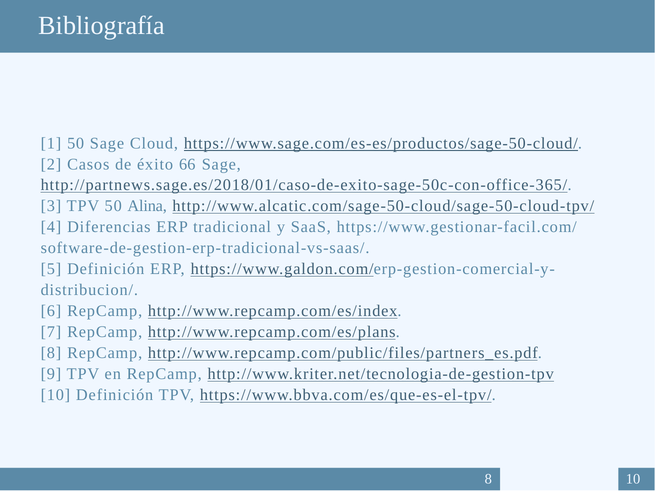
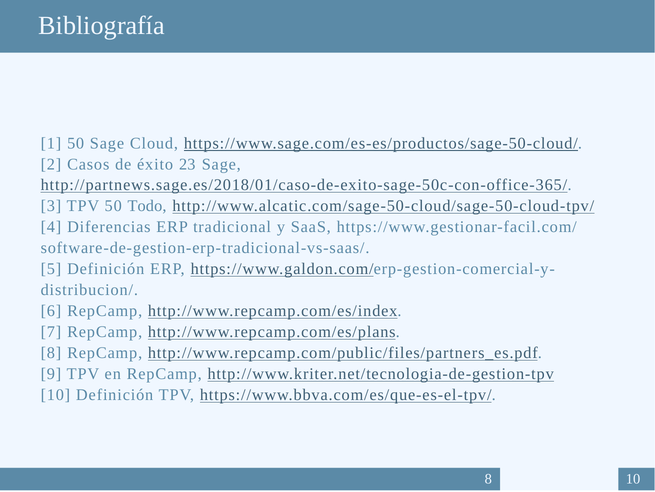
66: 66 -> 23
Alina: Alina -> Todo
